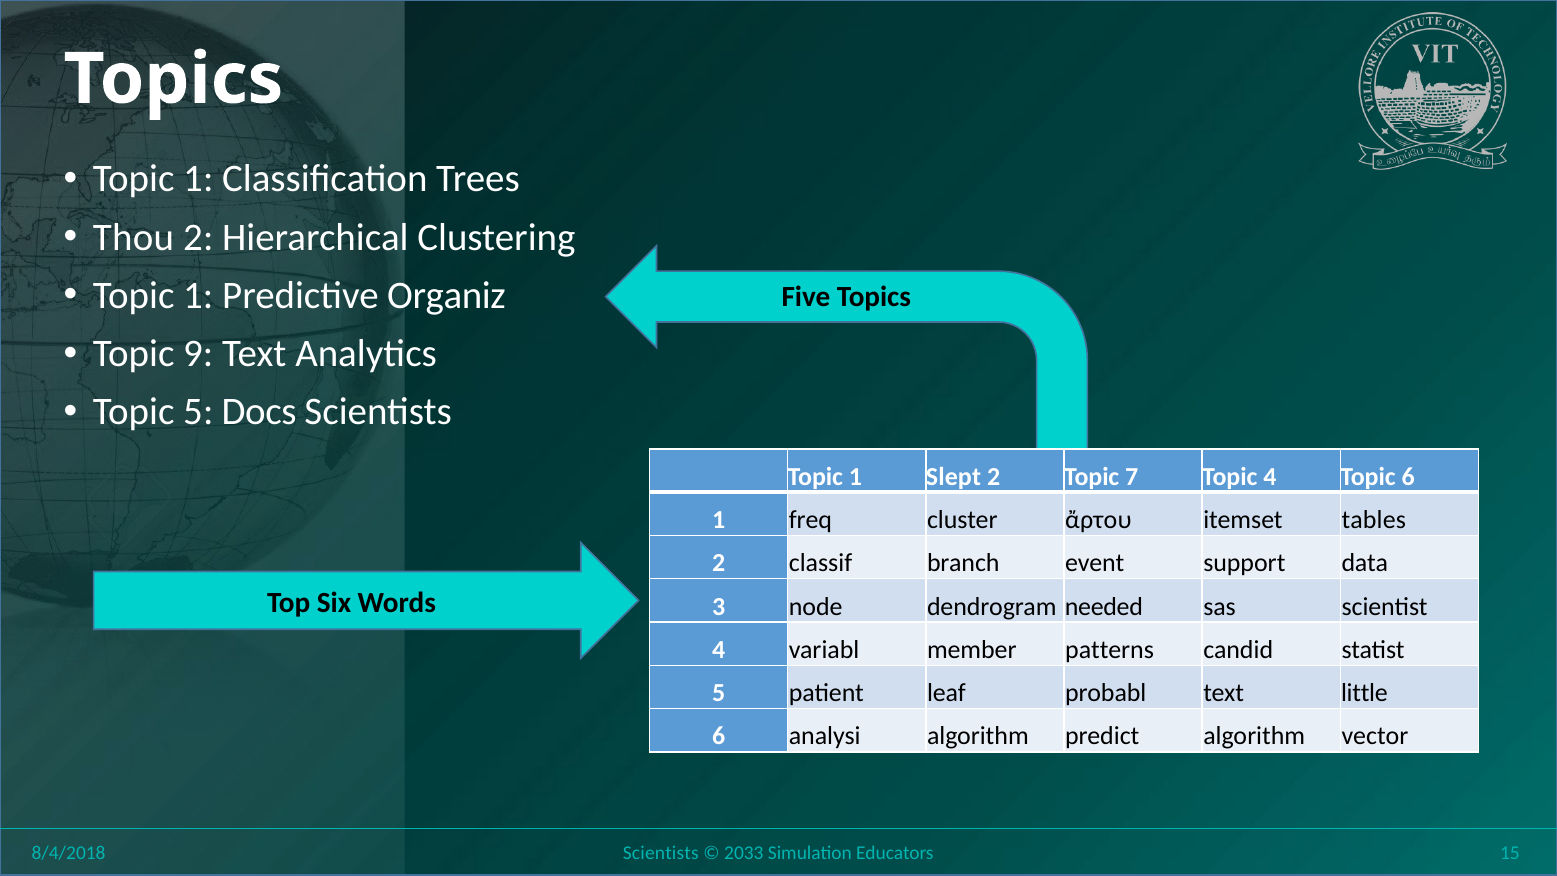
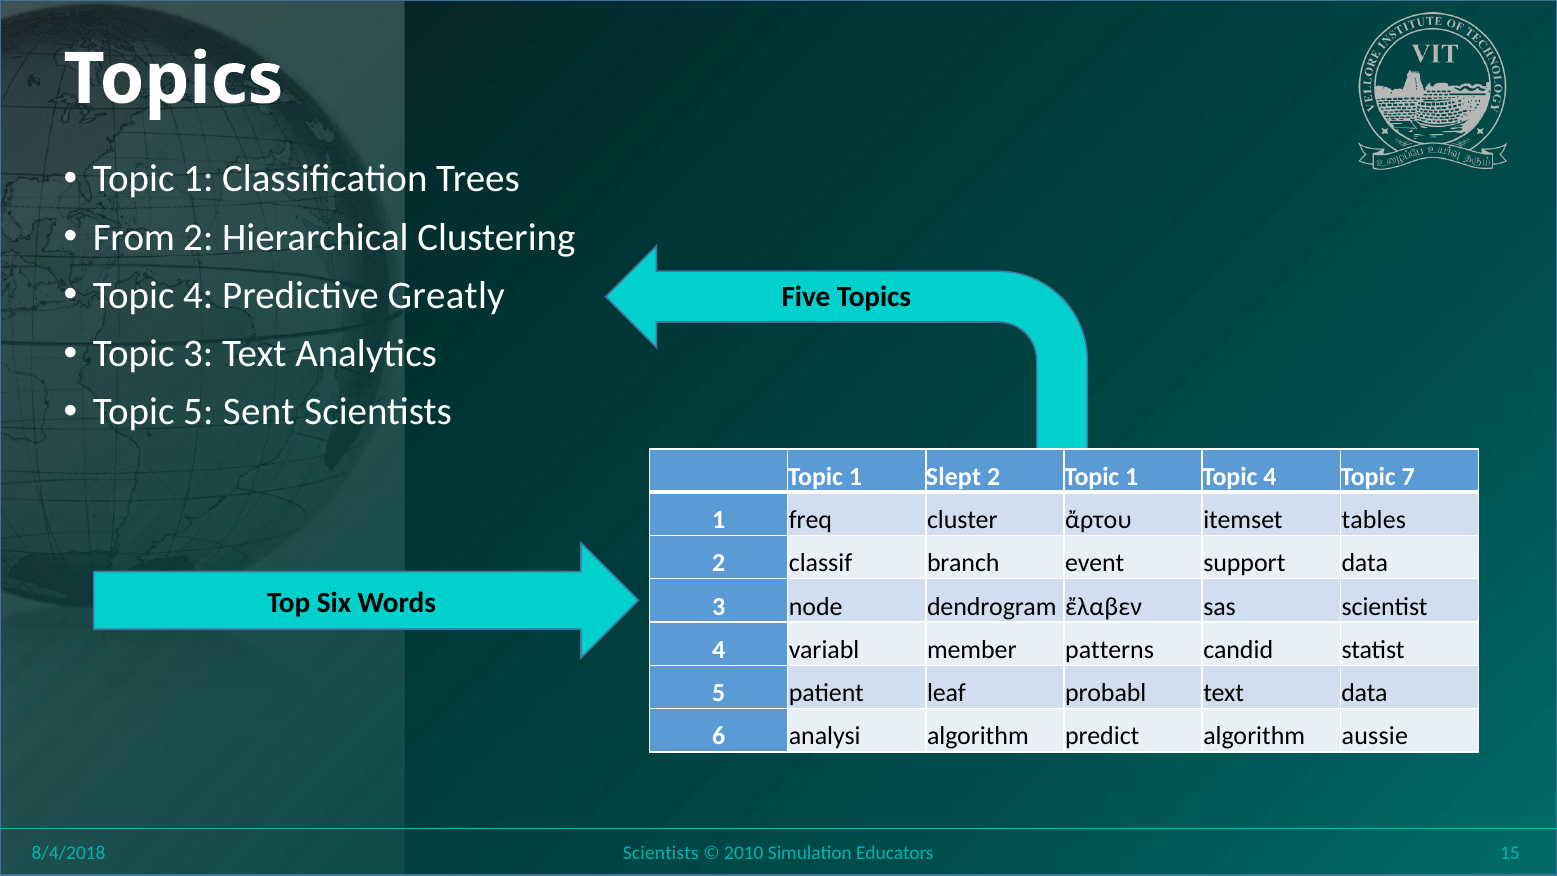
Thou: Thou -> From
1 at (198, 295): 1 -> 4
Organiz: Organiz -> Greatly
Topic 9: 9 -> 3
Docs: Docs -> Sent
2 Topic 7: 7 -> 1
Topic 6: 6 -> 7
needed: needed -> ἔλαβεν
text little: little -> data
vector: vector -> aussie
2033: 2033 -> 2010
